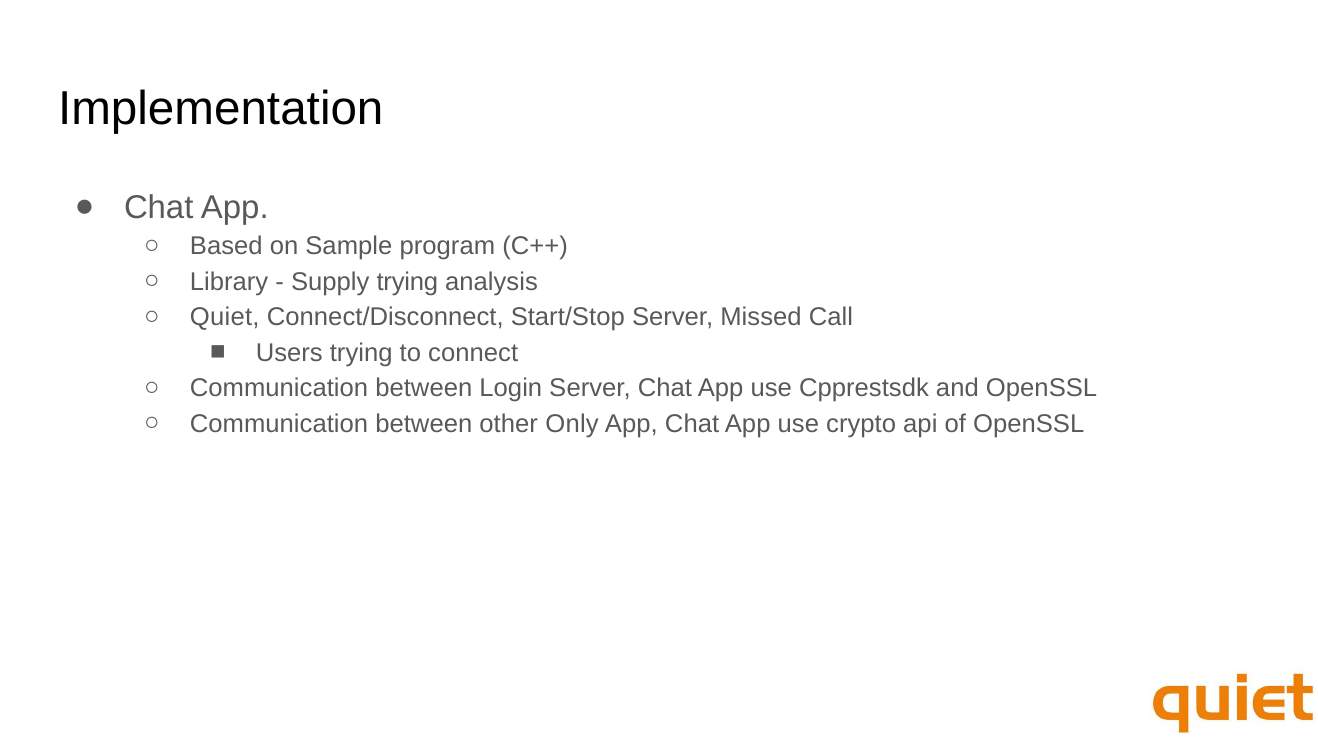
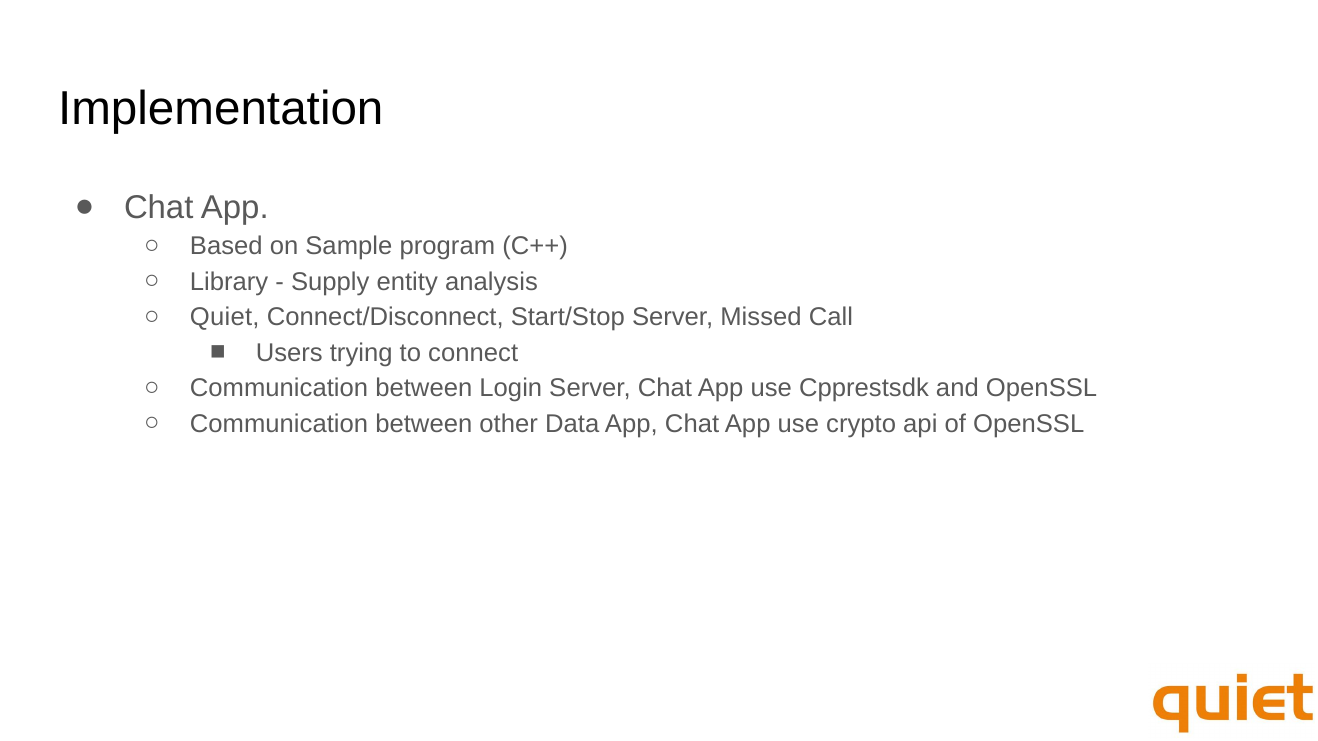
Supply trying: trying -> entity
Only: Only -> Data
